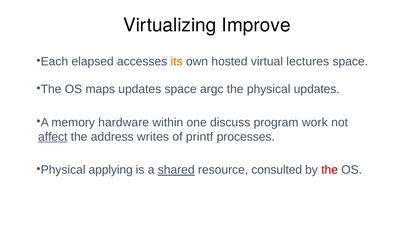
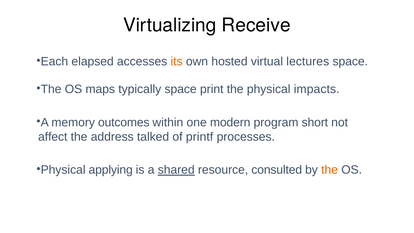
Improve: Improve -> Receive
maps updates: updates -> typically
argc: argc -> print
physical updates: updates -> impacts
hardware: hardware -> outcomes
discuss: discuss -> modern
work: work -> short
affect underline: present -> none
writes: writes -> talked
the at (330, 170) colour: red -> orange
